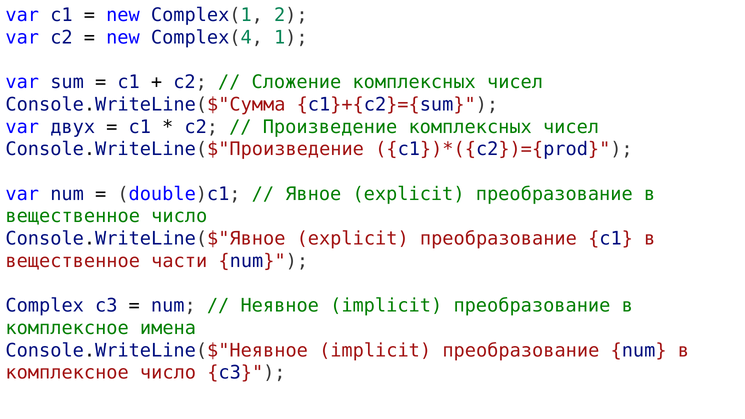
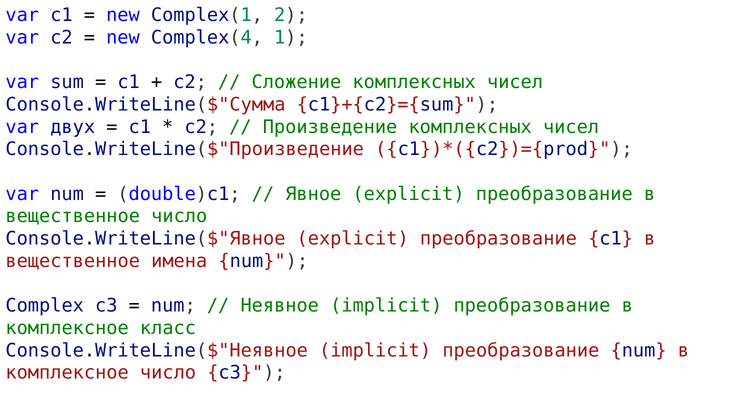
части: части -> имена
имена: имена -> класс
